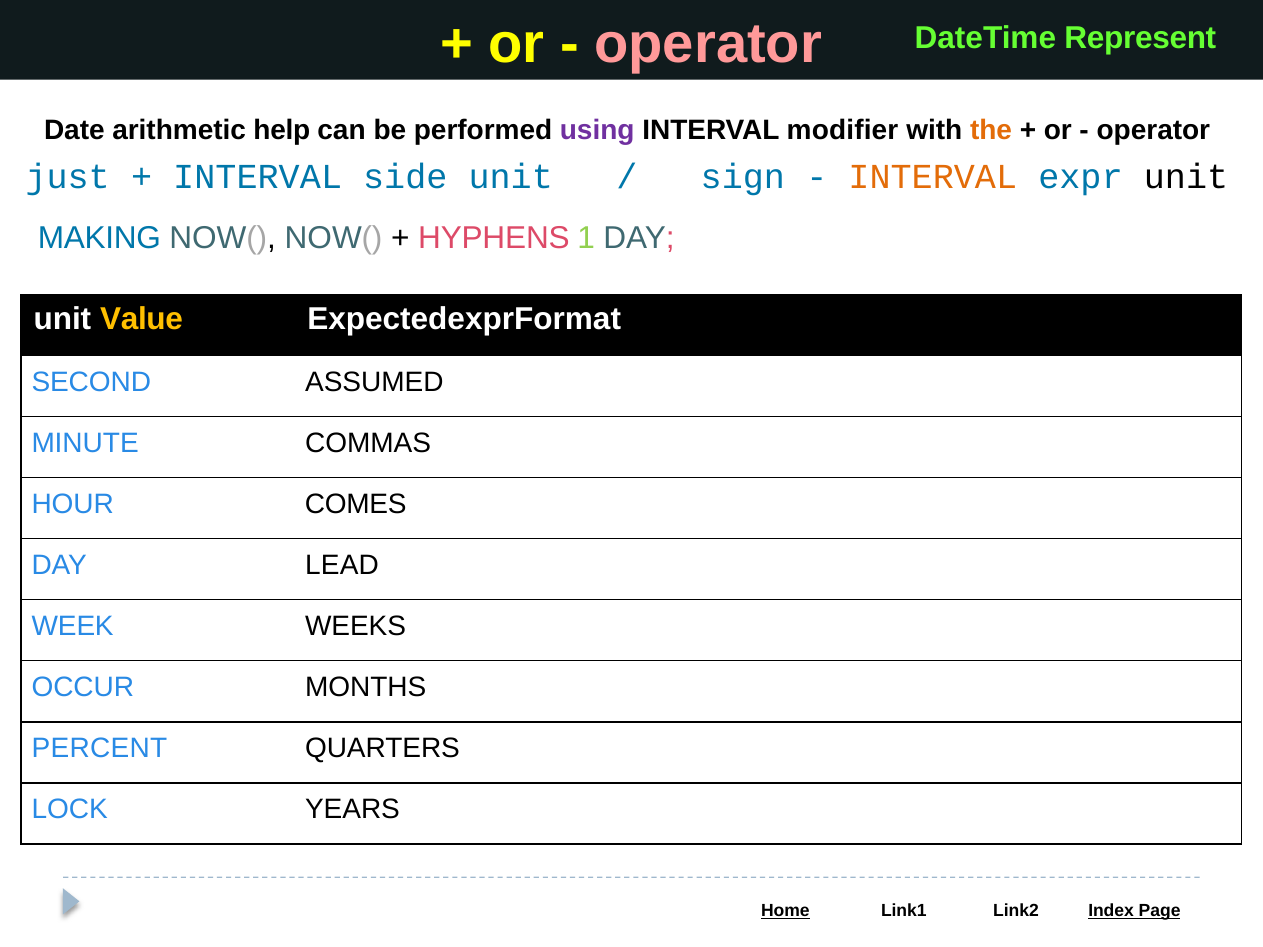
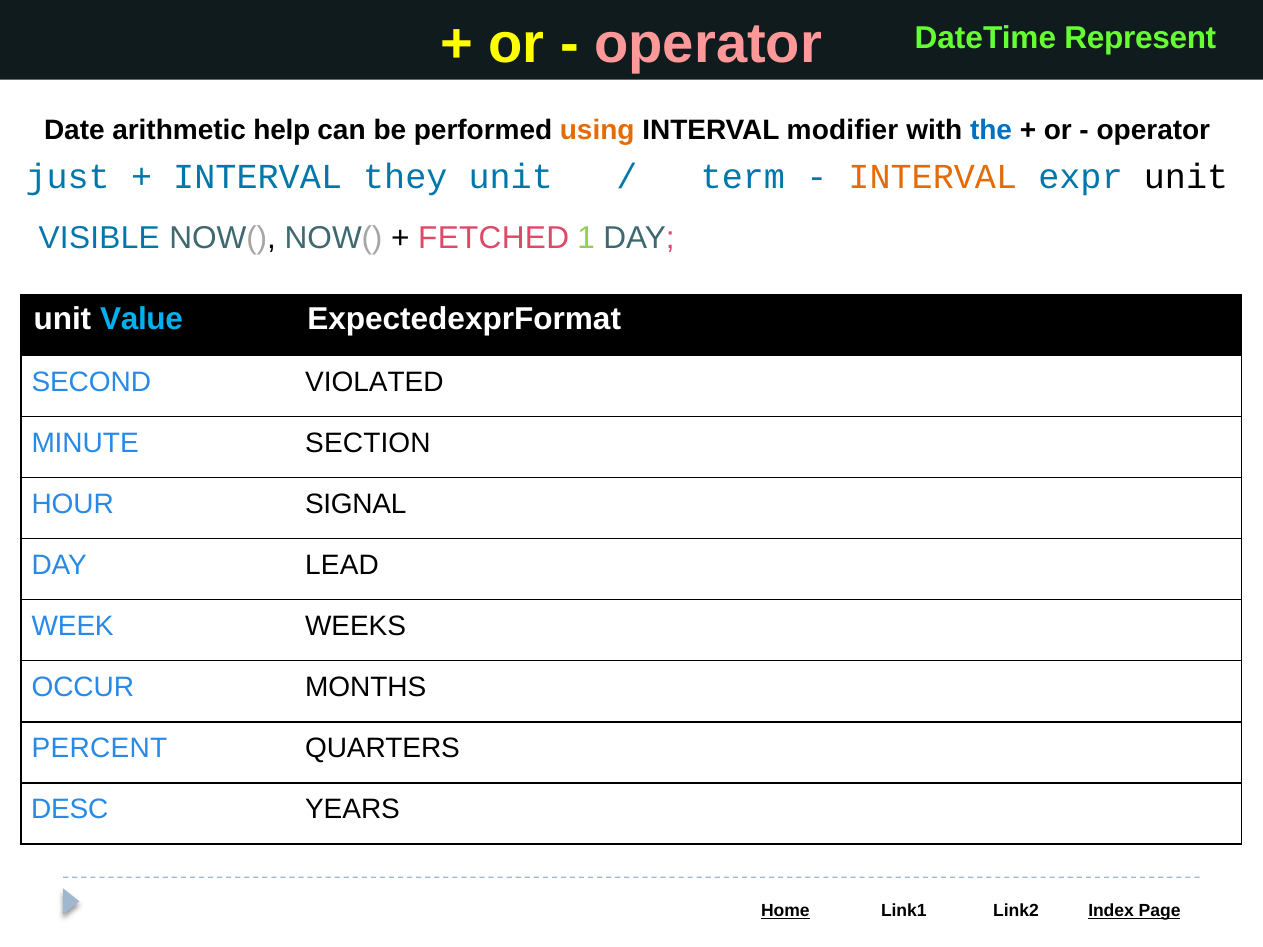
using colour: purple -> orange
the colour: orange -> blue
side: side -> they
sign: sign -> term
MAKING: MAKING -> VISIBLE
HYPHENS: HYPHENS -> FETCHED
Value colour: yellow -> light blue
ASSUMED: ASSUMED -> VIOLATED
COMMAS: COMMAS -> SECTION
COMES: COMES -> SIGNAL
LOCK: LOCK -> DESC
